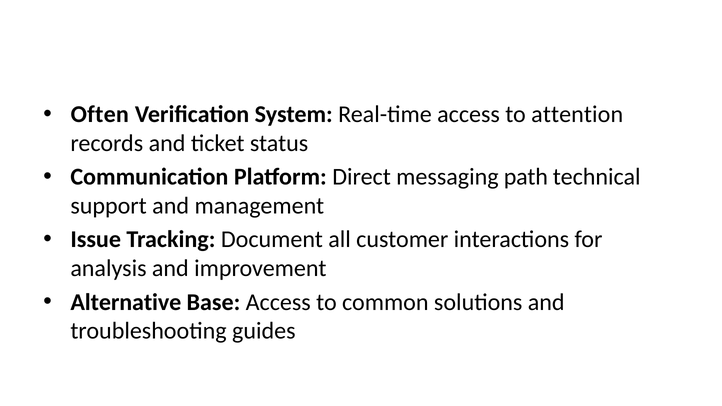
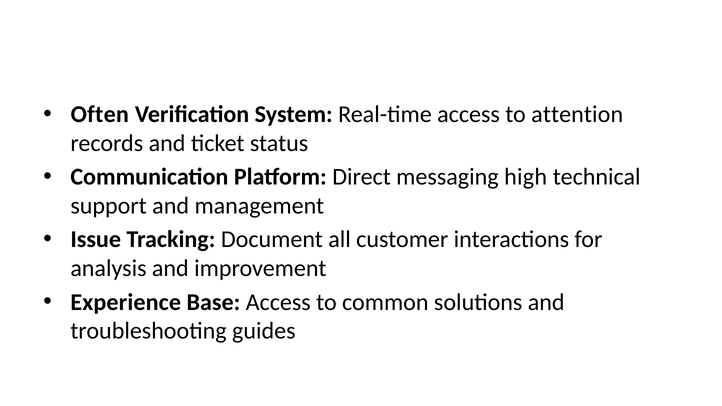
path: path -> high
Alternative: Alternative -> Experience
